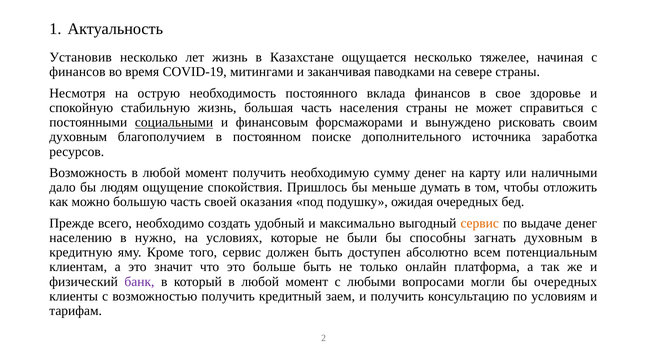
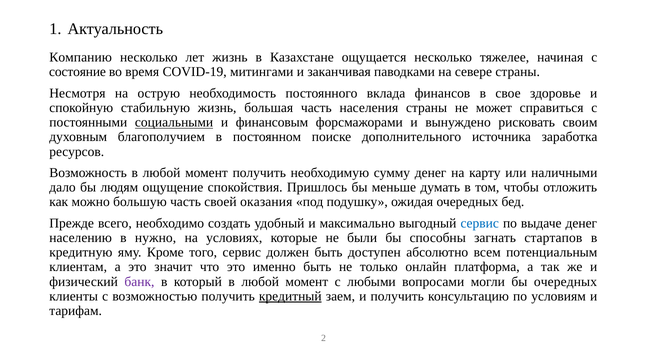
Установив: Установив -> Компанию
финансов at (77, 72): финансов -> состояние
сервис at (480, 223) colour: orange -> blue
загнать духовным: духовным -> стартапов
больше: больше -> именно
кредитный underline: none -> present
